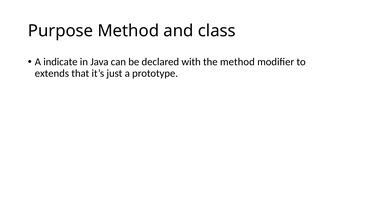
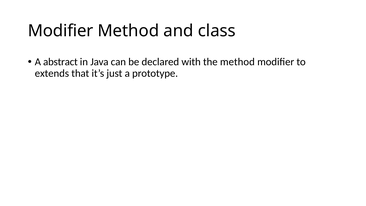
Purpose at (61, 31): Purpose -> Modifier
indicate: indicate -> abstract
